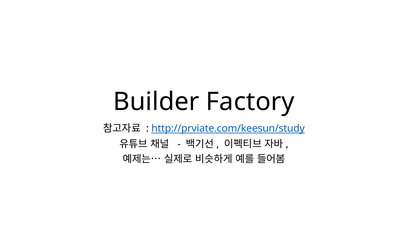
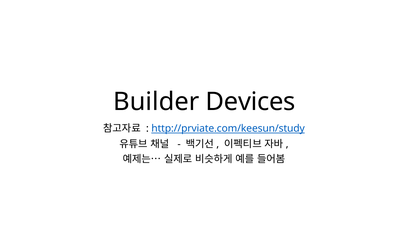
Factory: Factory -> Devices
